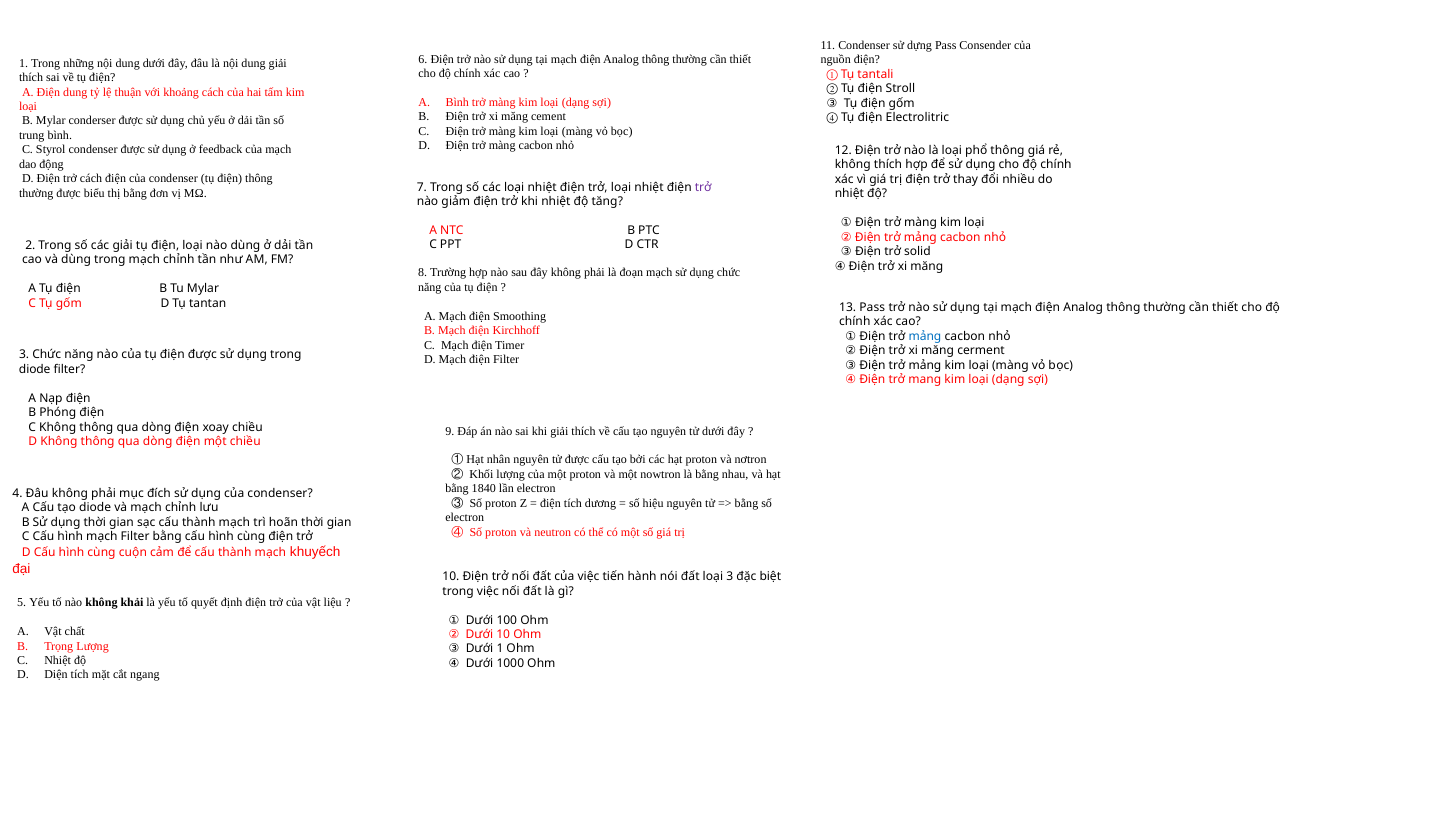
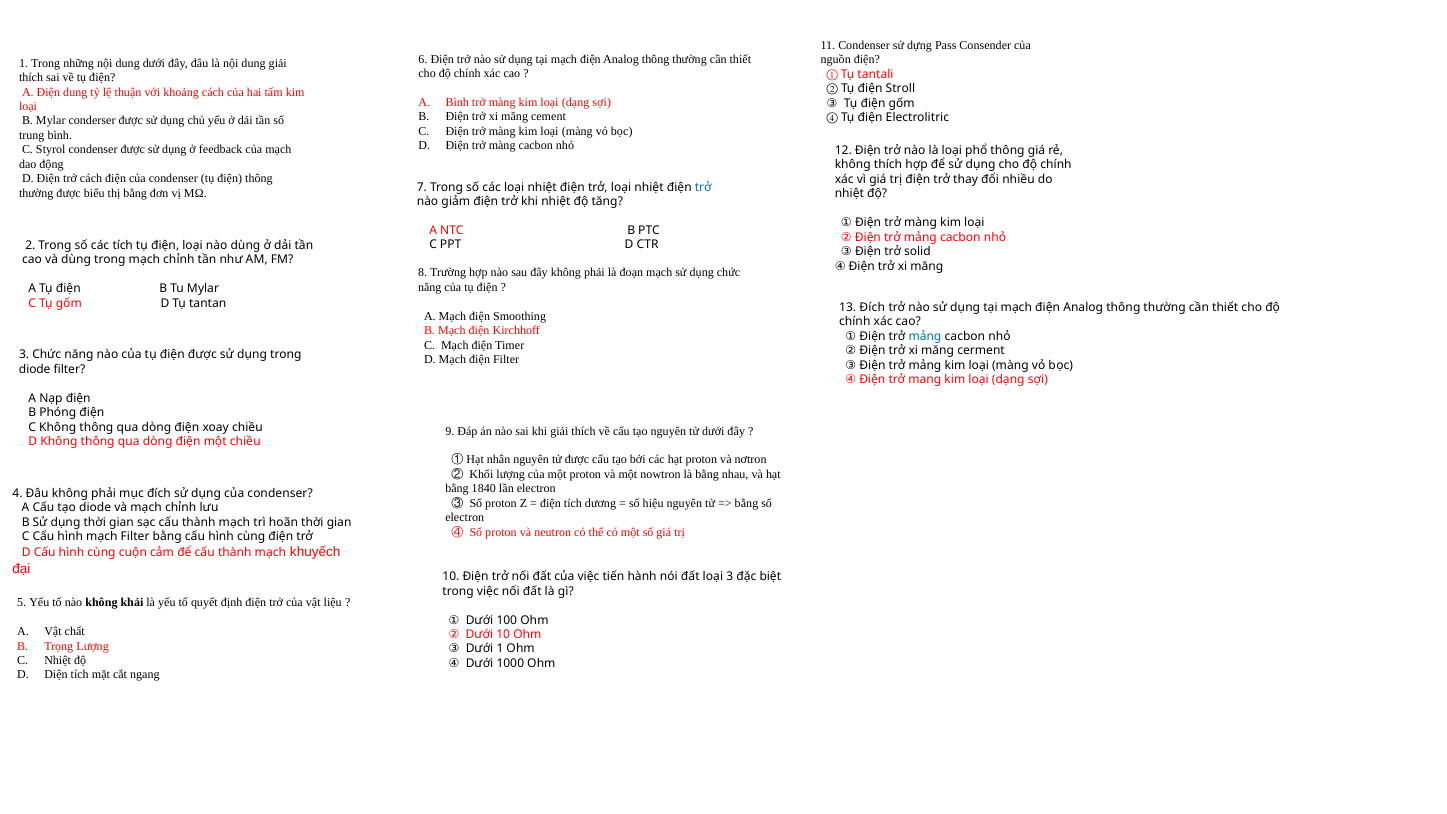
trở at (703, 187) colour: purple -> blue
các giải: giải -> tích
13 Pass: Pass -> Đích
